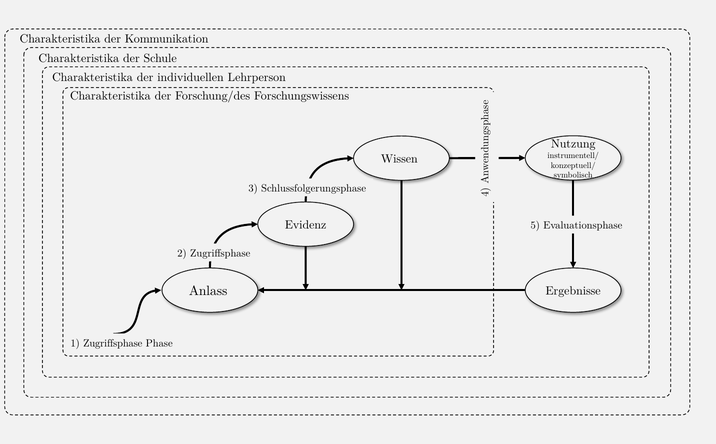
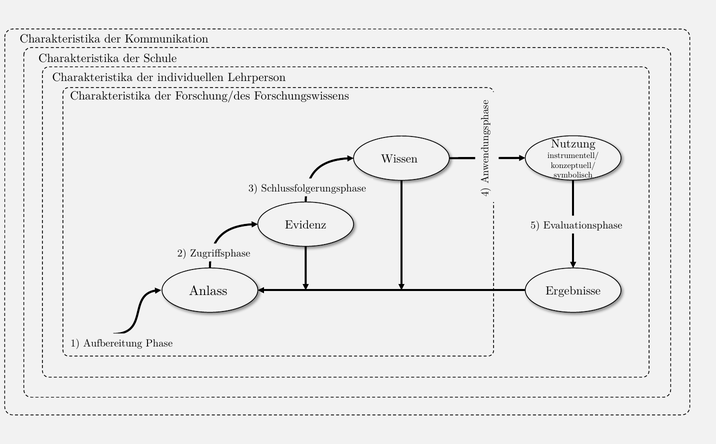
1 Zugriffsphase: Zugriffsphase -> Aufbereitung
